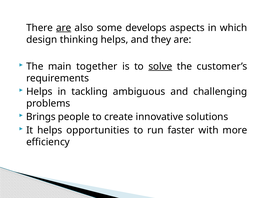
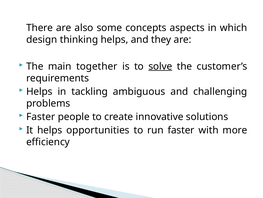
are at (64, 28) underline: present -> none
develops: develops -> concepts
Brings at (41, 116): Brings -> Faster
